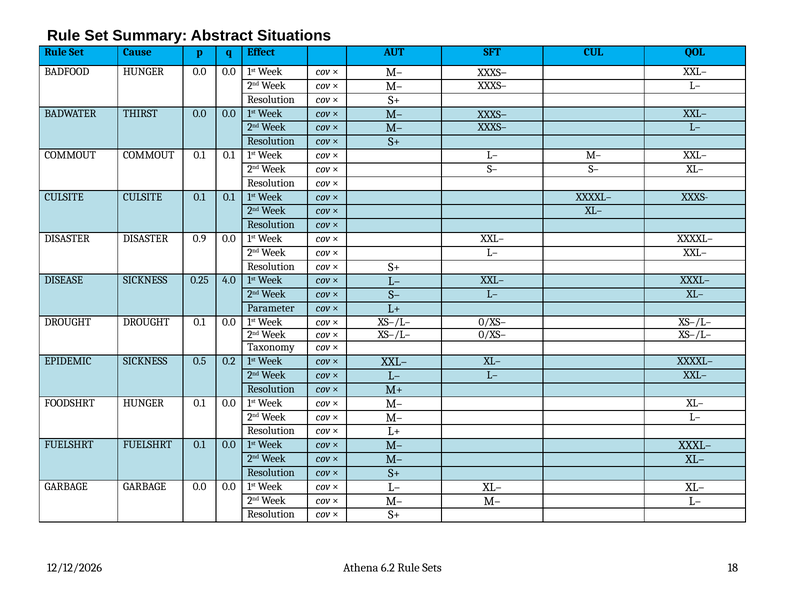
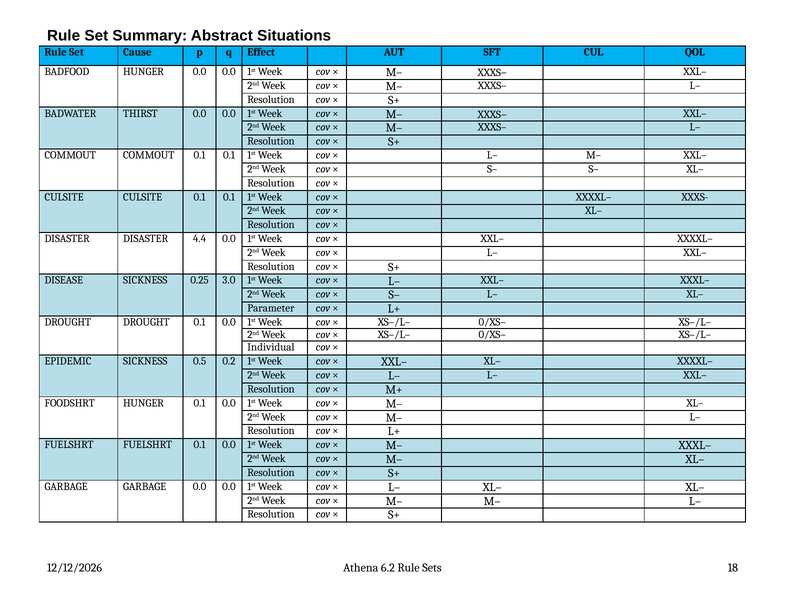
0.9: 0.9 -> 4.4
4.0: 4.0 -> 3.0
Taxonomy: Taxonomy -> Individual
